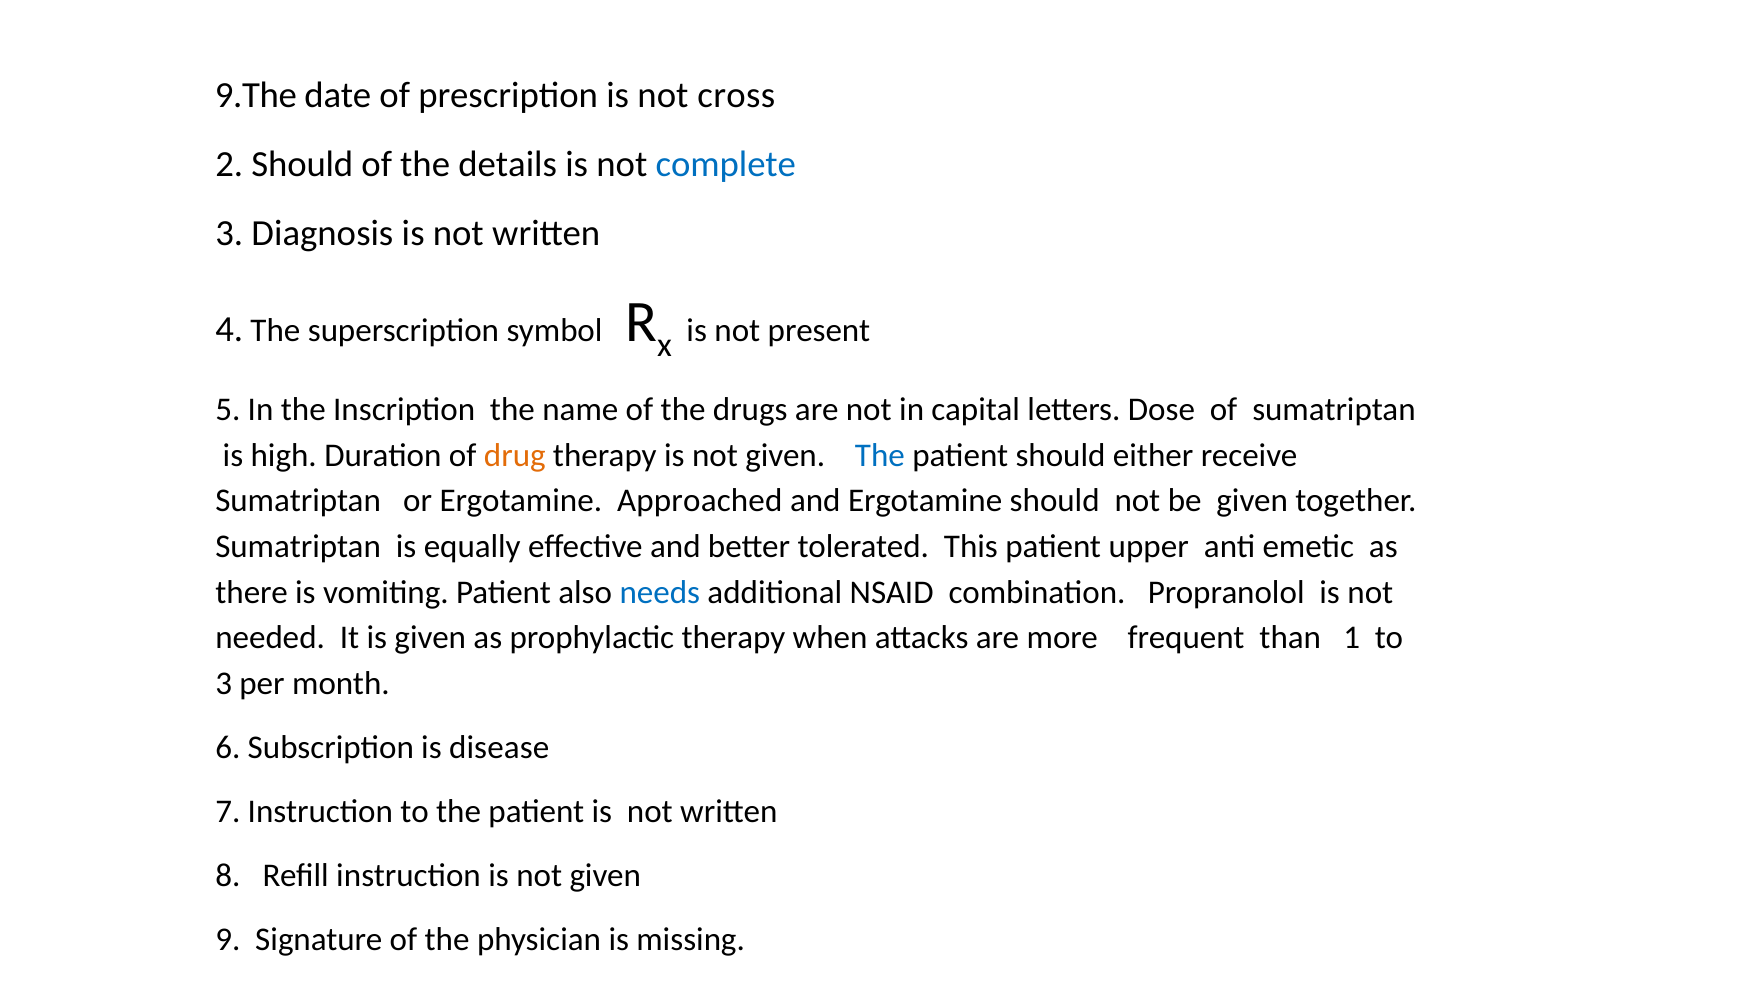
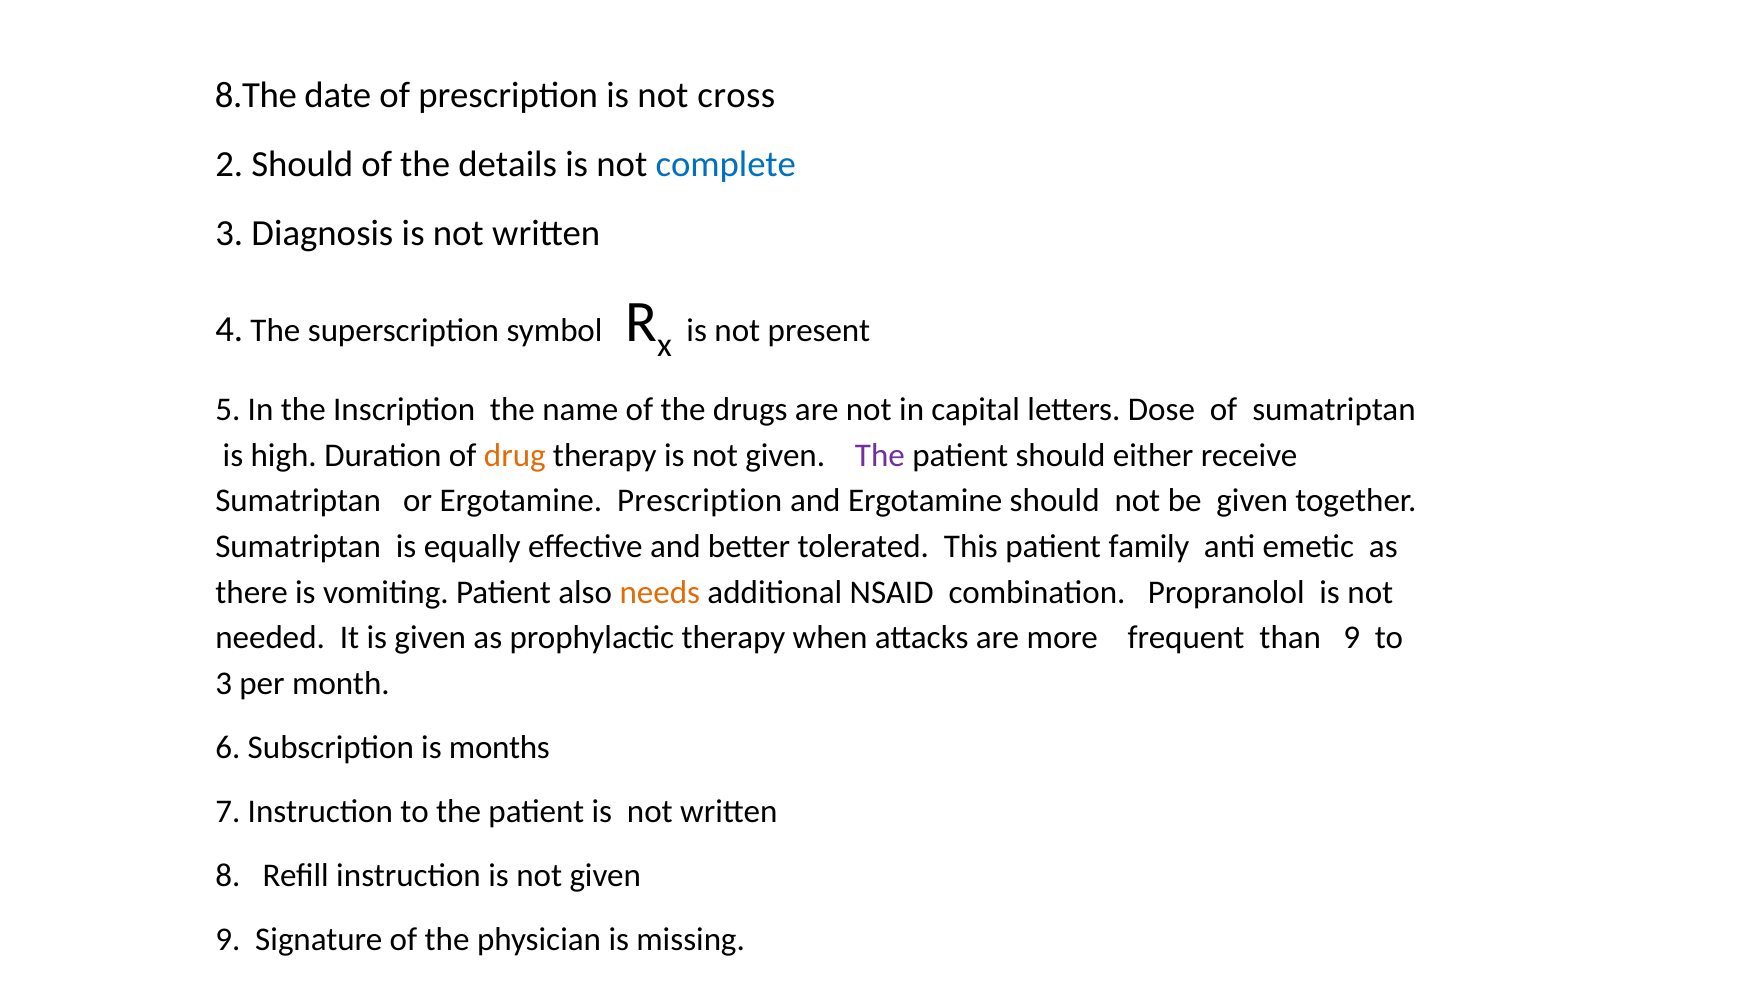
9.The: 9.The -> 8.The
The at (880, 455) colour: blue -> purple
Ergotamine Approached: Approached -> Prescription
upper: upper -> family
needs colour: blue -> orange
than 1: 1 -> 9
disease: disease -> months
